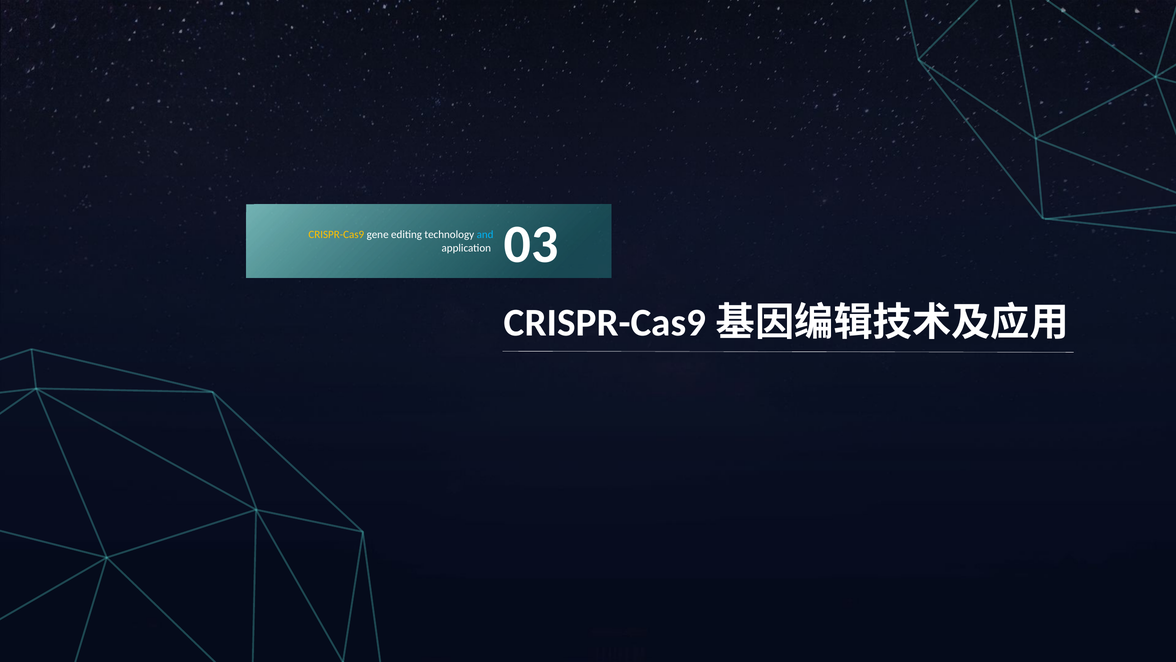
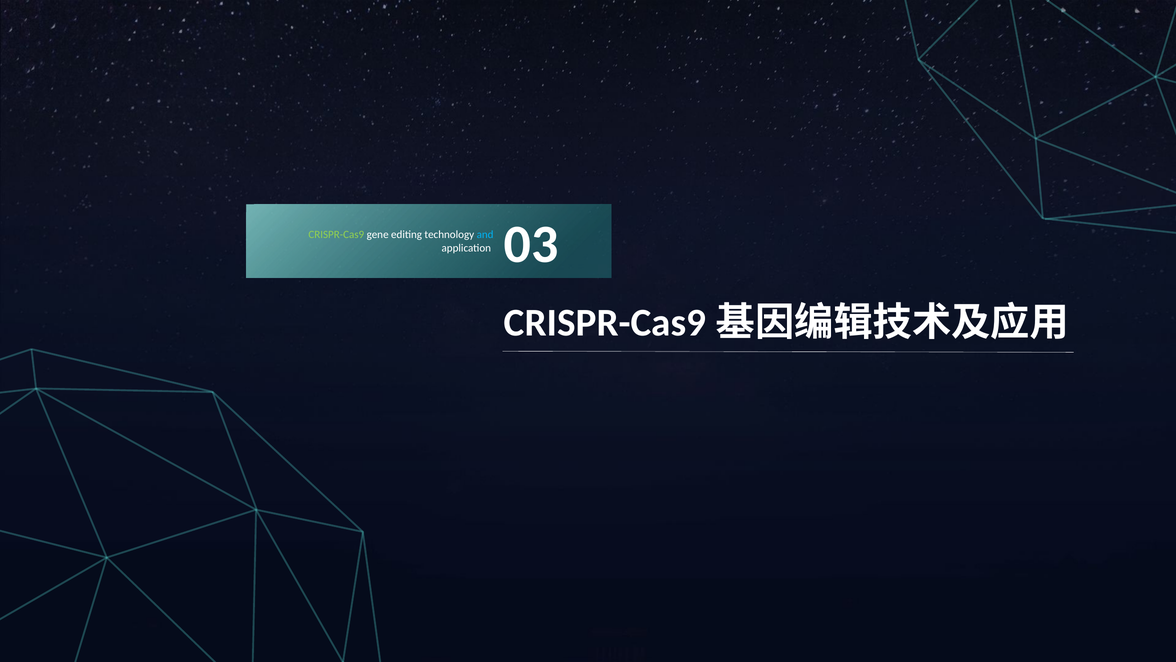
CRISPR-Cas9 colour: yellow -> light green
